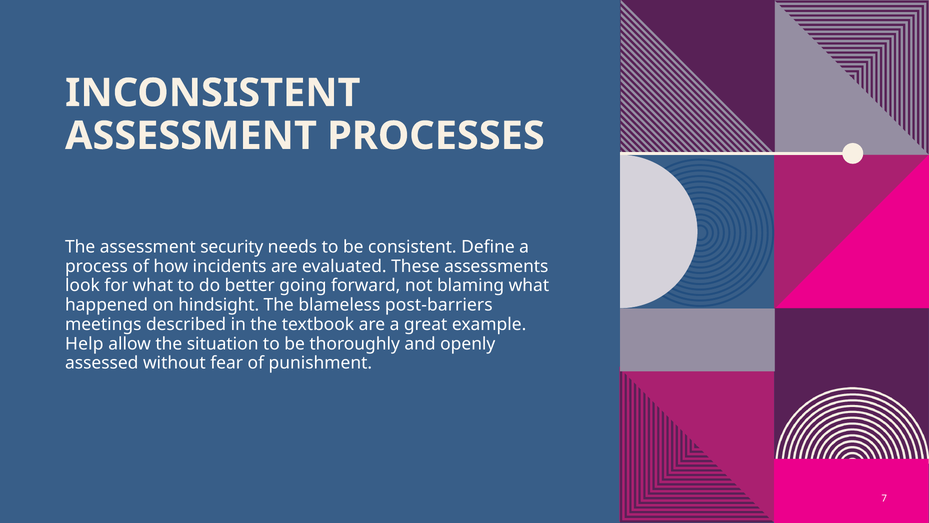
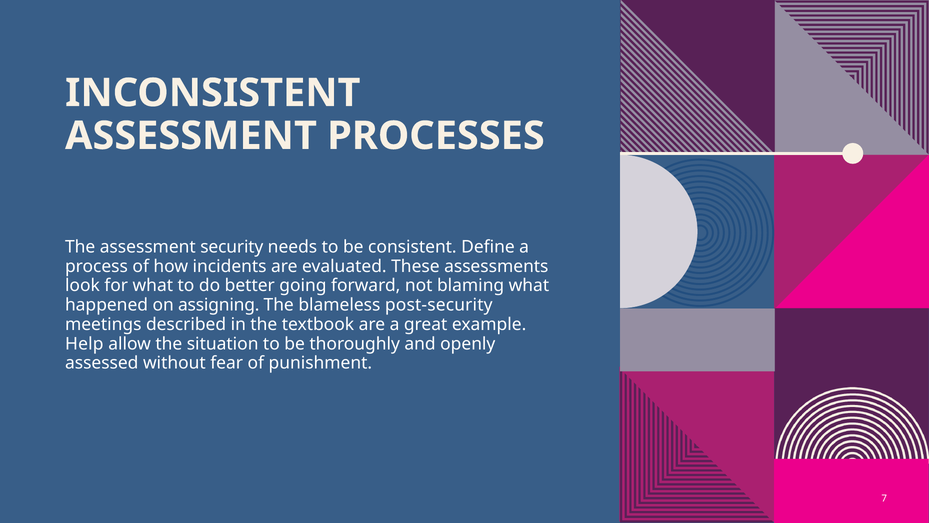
hindsight: hindsight -> assigning
post-barriers: post-barriers -> post-security
